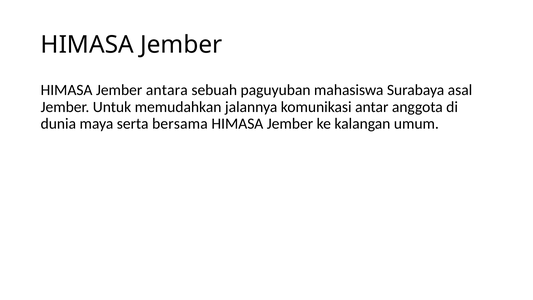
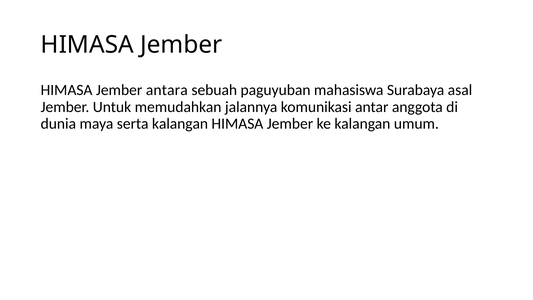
serta bersama: bersama -> kalangan
